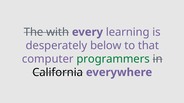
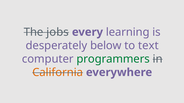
with: with -> jobs
that: that -> text
California colour: black -> orange
